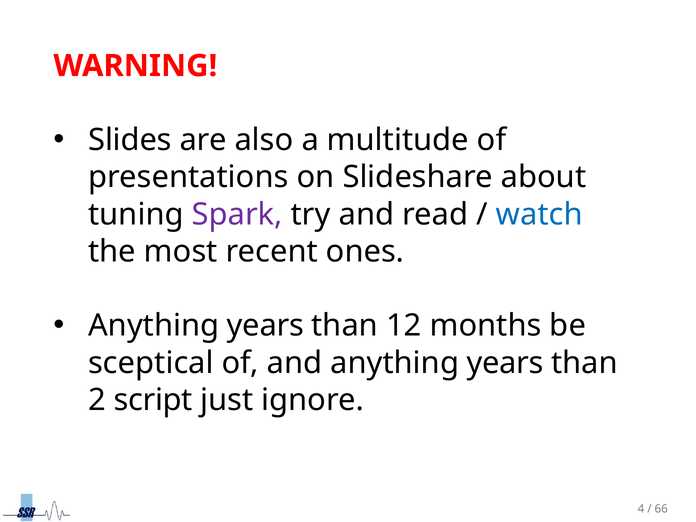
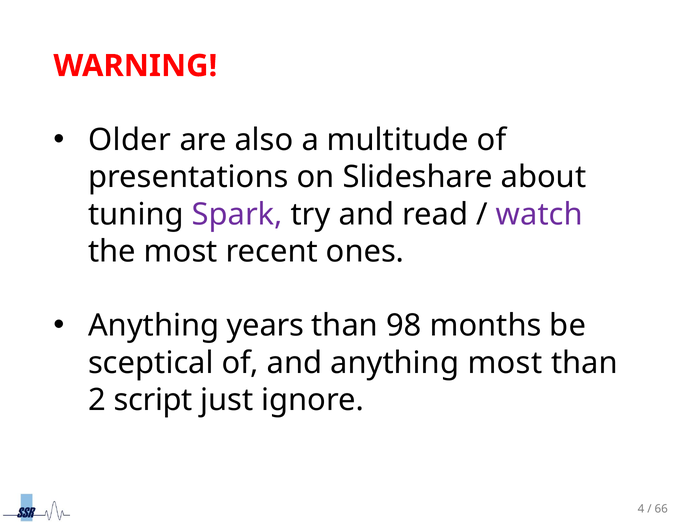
Slides: Slides -> Older
watch colour: blue -> purple
12: 12 -> 98
and anything years: years -> most
